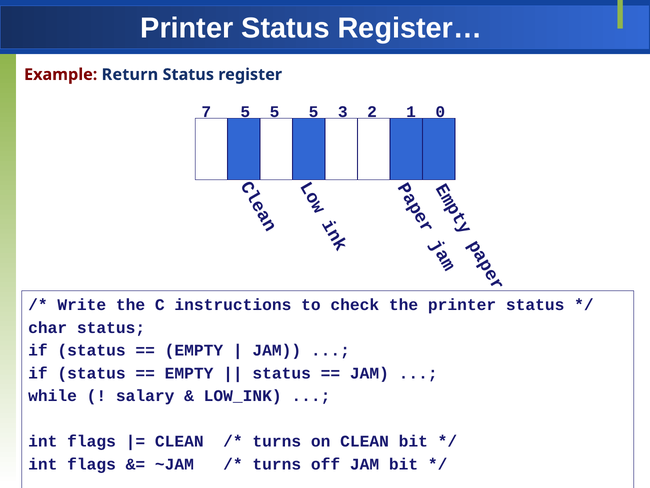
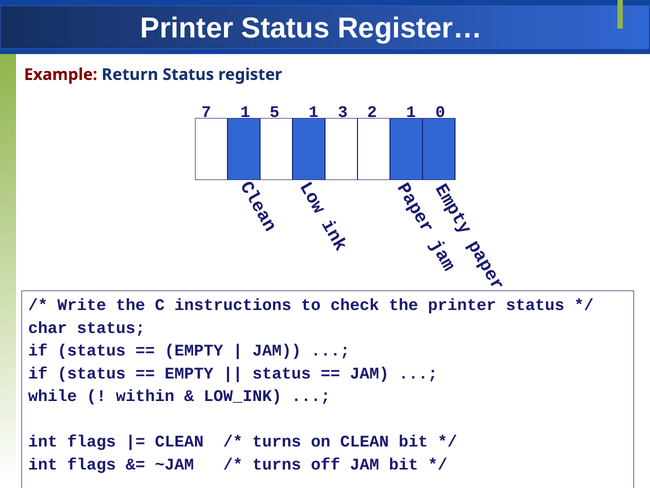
7 5: 5 -> 1
5 at (314, 112): 5 -> 1
salary: salary -> within
